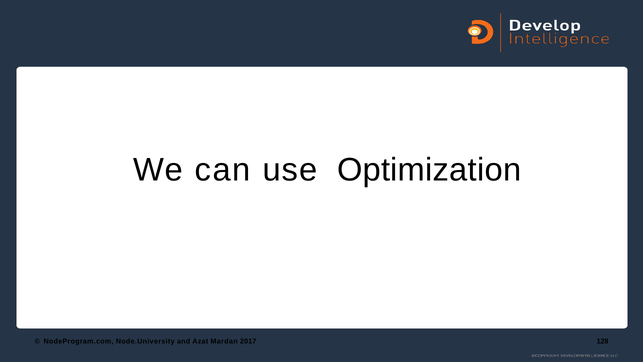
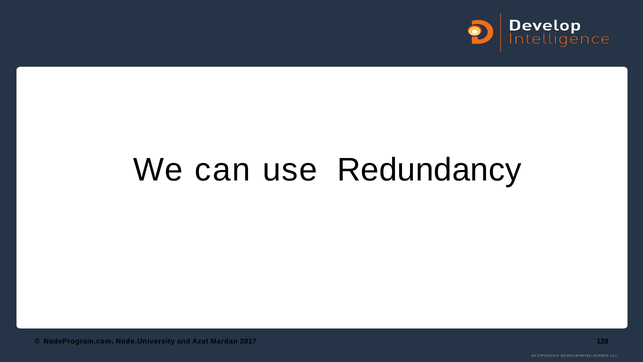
Optimization: Optimization -> Redundancy
